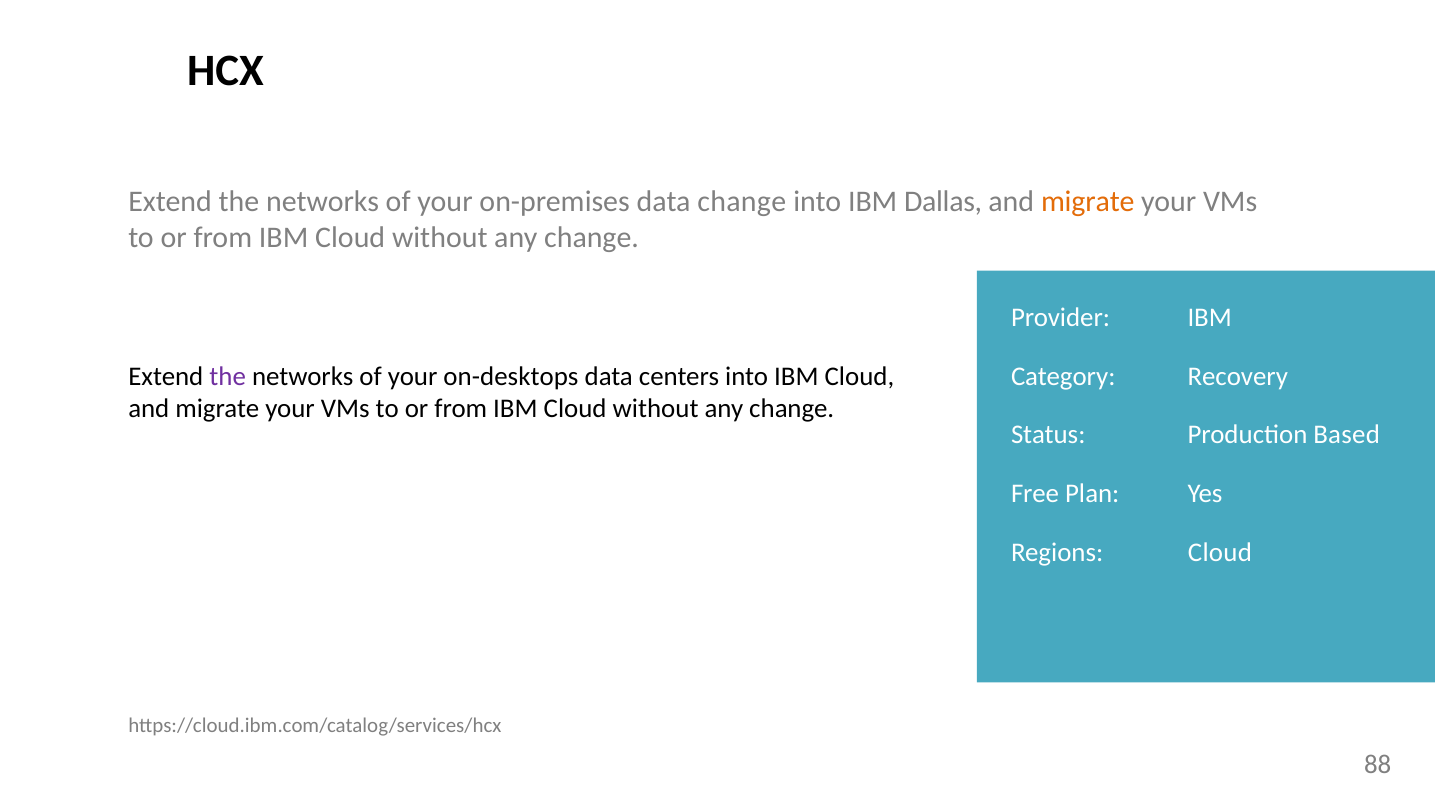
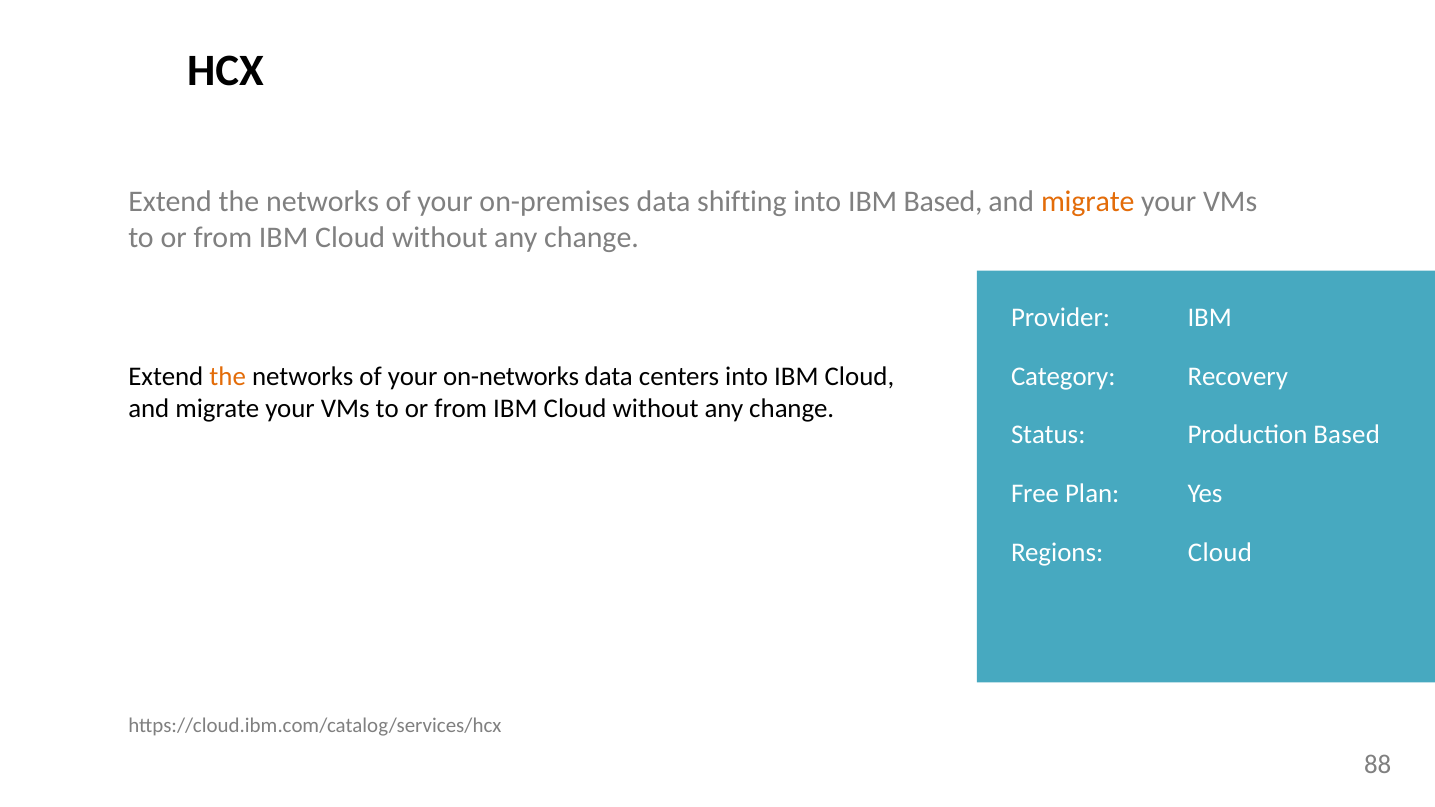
data change: change -> shifting
IBM Dallas: Dallas -> Based
the at (228, 376) colour: purple -> orange
on-desktops: on-desktops -> on-networks
